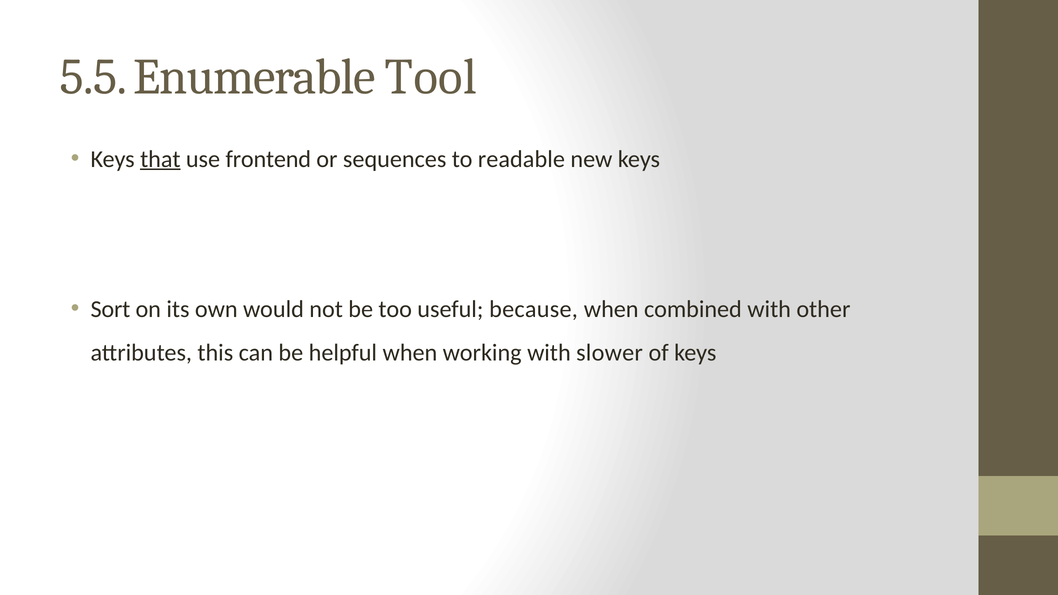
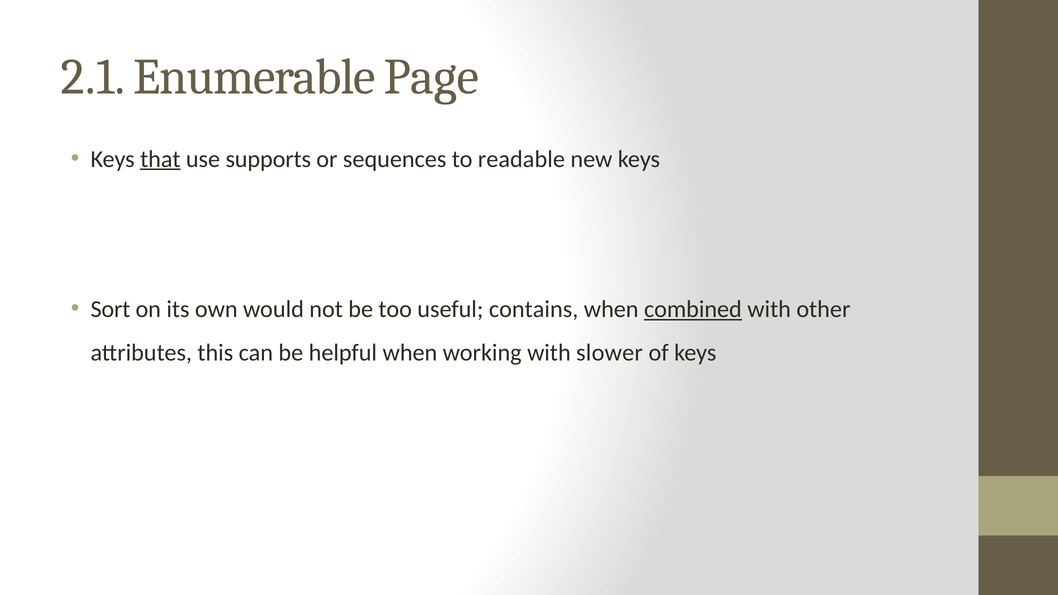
5.5: 5.5 -> 2.1
Tool: Tool -> Page
frontend: frontend -> supports
because: because -> contains
combined underline: none -> present
